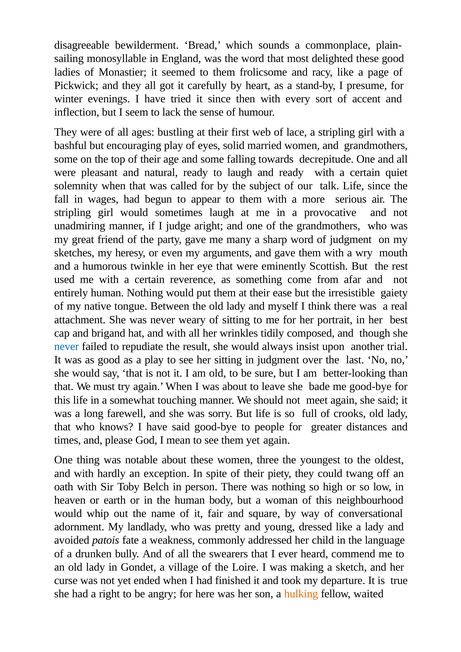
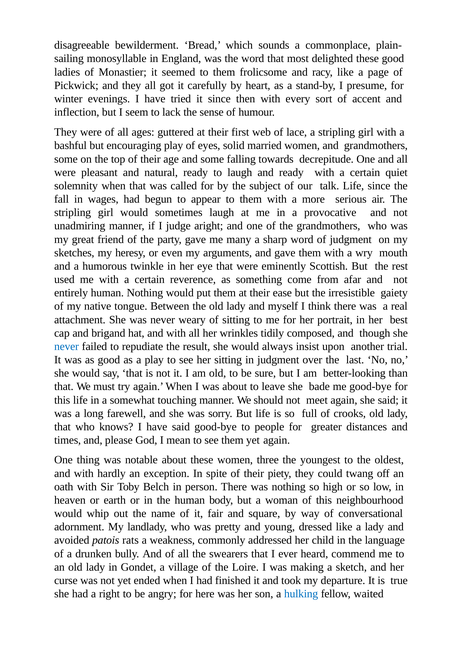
bustling: bustling -> guttered
fate: fate -> rats
hulking colour: orange -> blue
